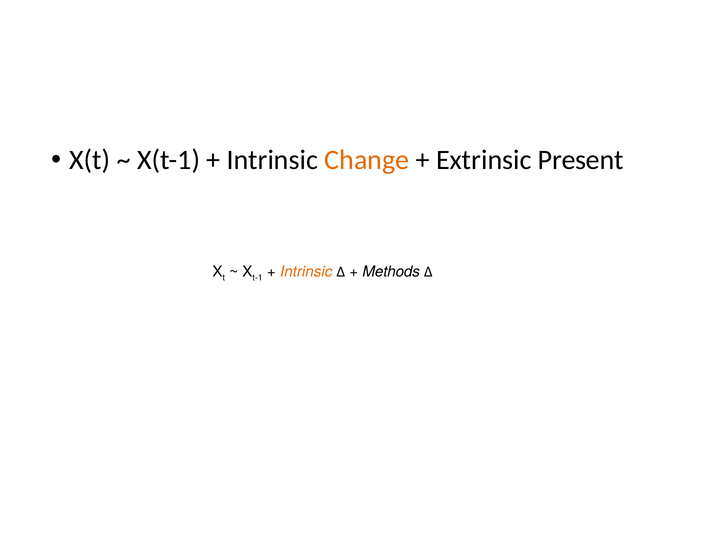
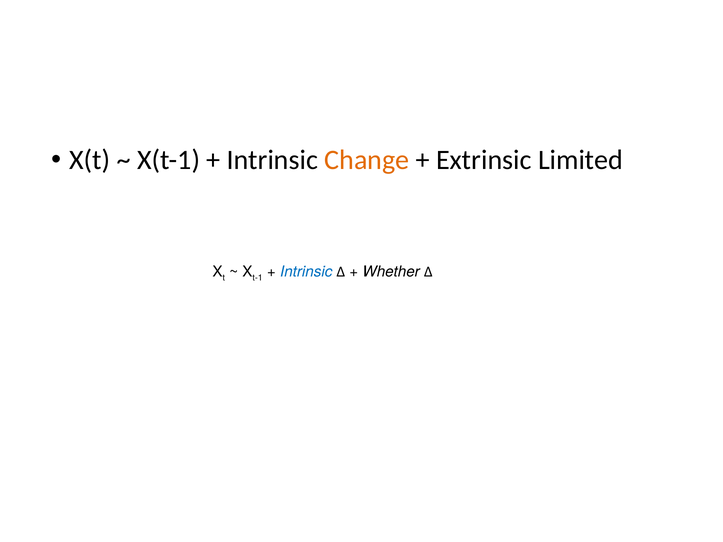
Present: Present -> Limited
Intrinsic at (306, 272) colour: orange -> blue
Methods: Methods -> Whether
